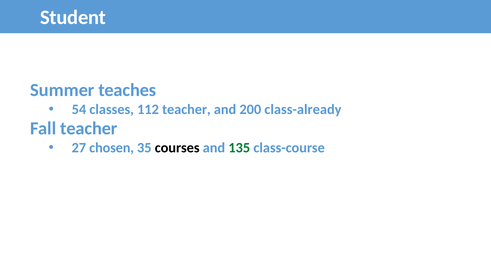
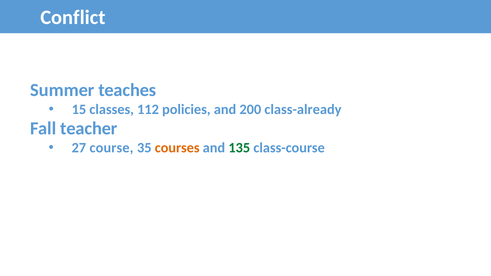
Student: Student -> Conflict
54: 54 -> 15
112 teacher: teacher -> policies
chosen: chosen -> course
courses colour: black -> orange
